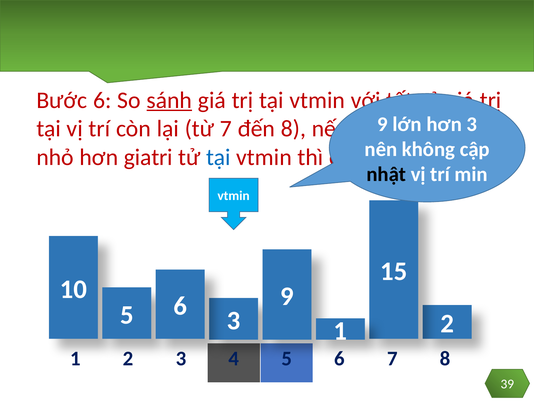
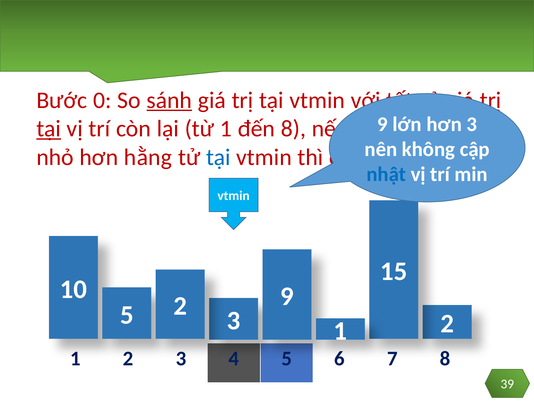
Bước 6: 6 -> 0
tại at (49, 129) underline: none -> present
từ 7: 7 -> 1
giatri: giatri -> hằng
nhật at (386, 174) colour: black -> blue
6 at (180, 306): 6 -> 2
